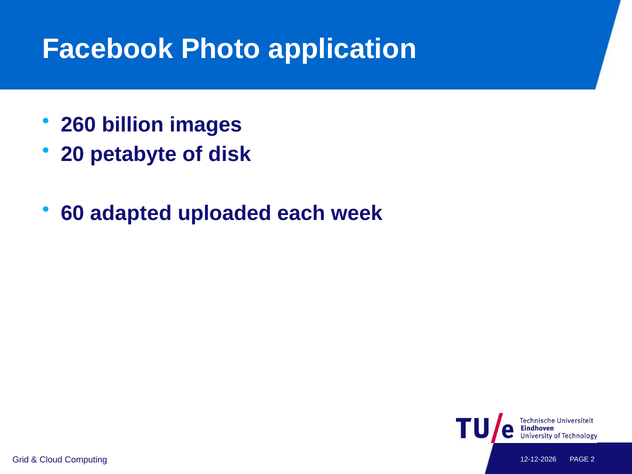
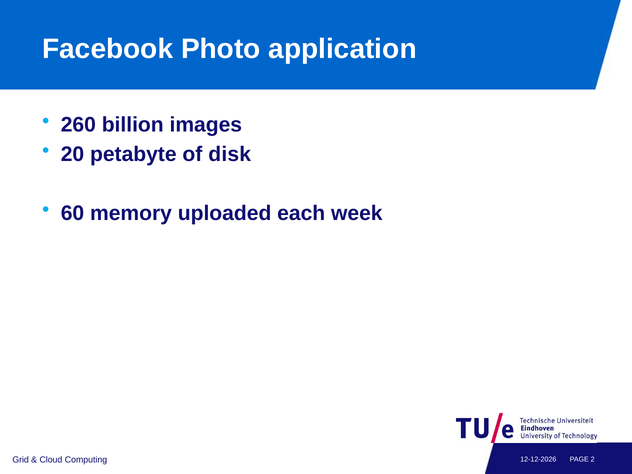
adapted: adapted -> memory
